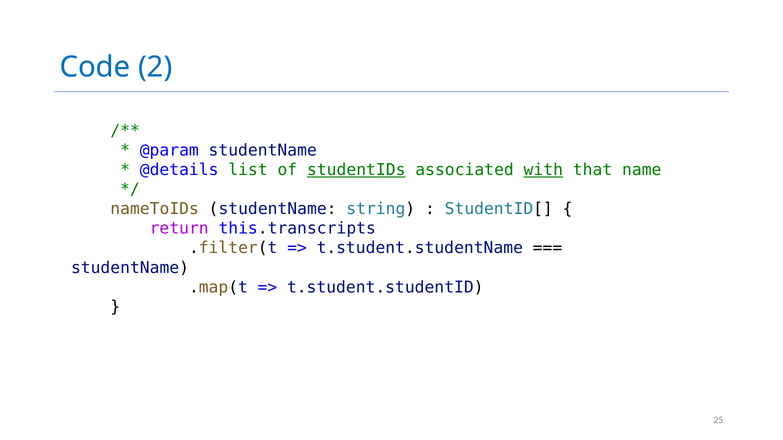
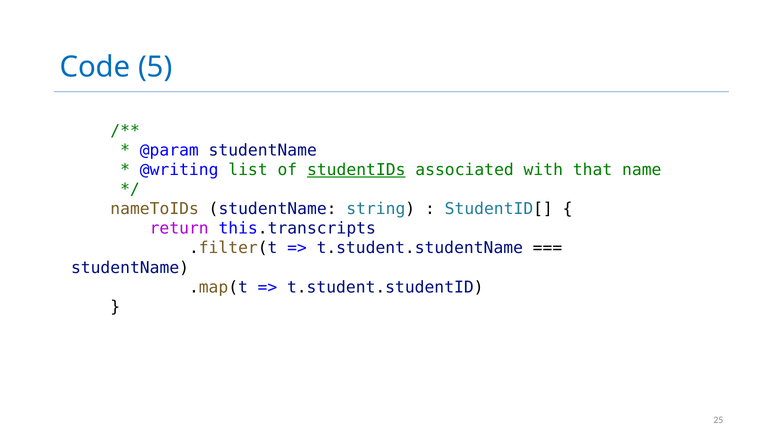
2: 2 -> 5
@details: @details -> @writing
with underline: present -> none
